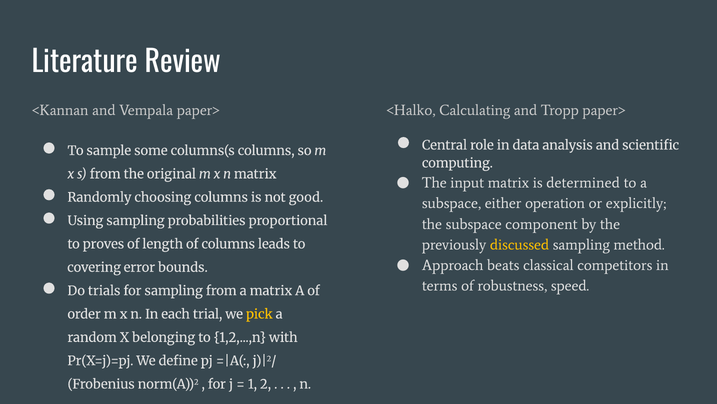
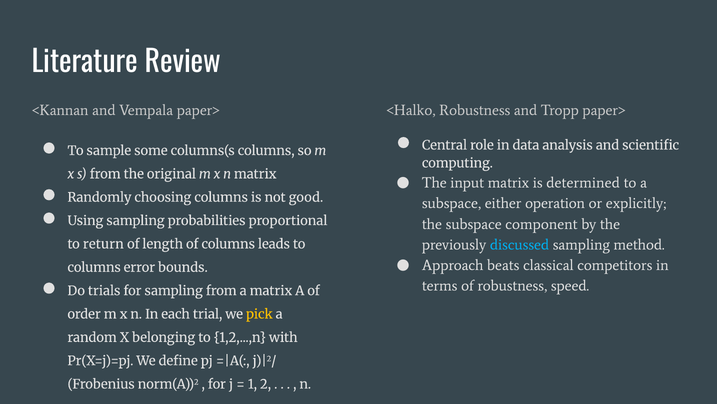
<Halko Calculating: Calculating -> Robustness
discussed colour: yellow -> light blue
proves: proves -> return
covering at (94, 267): covering -> columns
